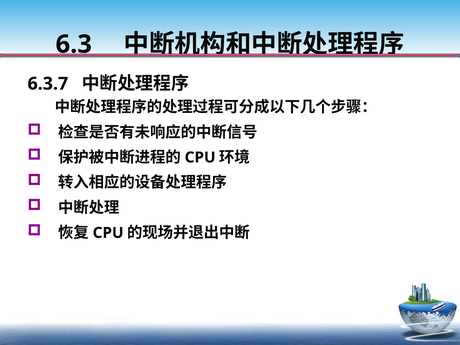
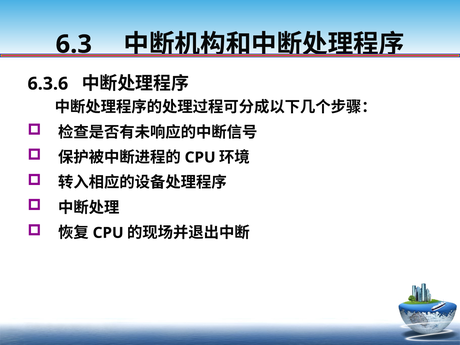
6.3.7: 6.3.7 -> 6.3.6
